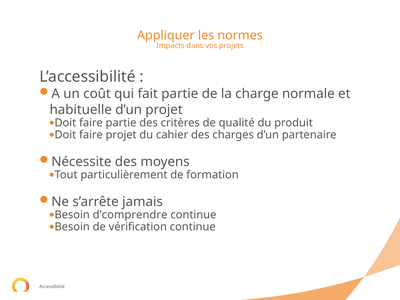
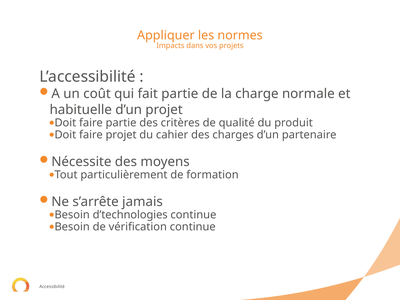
d’comprendre: d’comprendre -> d’technologies
